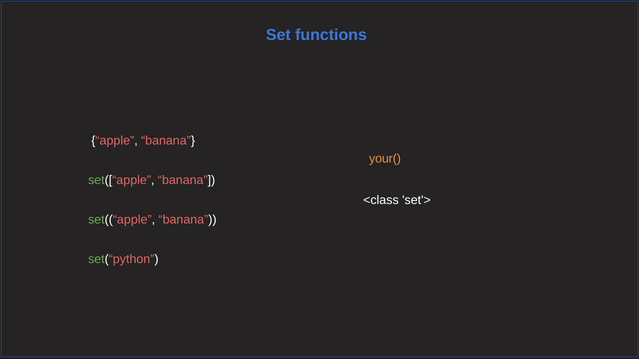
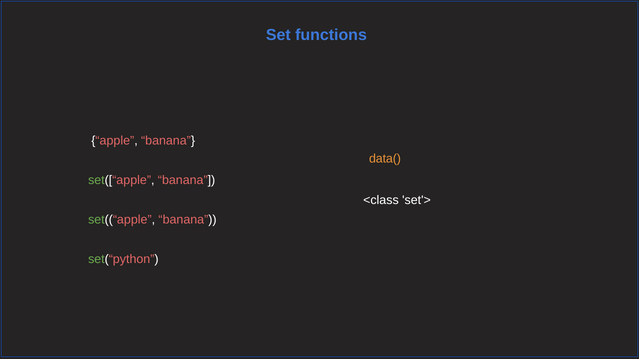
your(: your( -> data(
